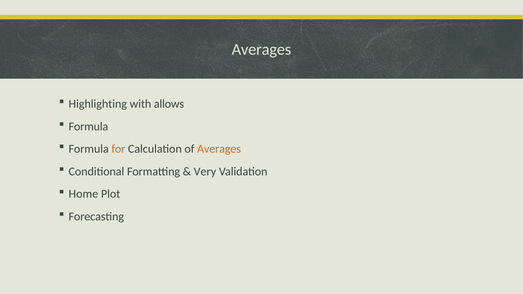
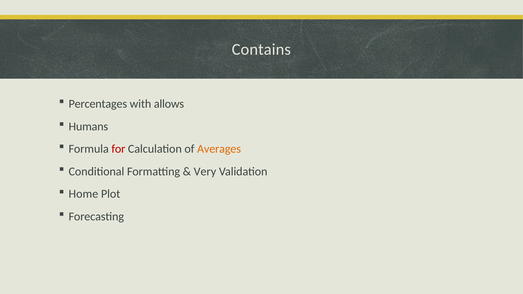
Averages at (261, 49): Averages -> Contains
Highlighting: Highlighting -> Percentages
Formula at (88, 127): Formula -> Humans
for colour: orange -> red
